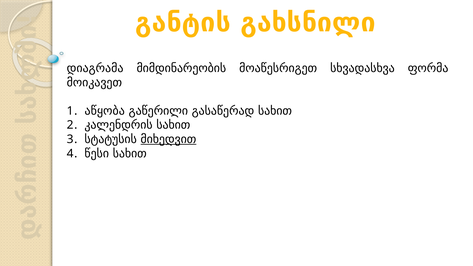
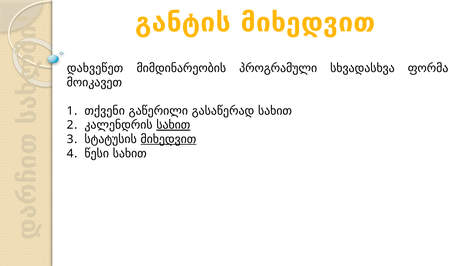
განტის გახსნილი: გახსნილი -> მიხედვით
დიაგრამა: დიაგრამა -> დახვეწეთ
მოაწესრიგეთ: მოაწესრიგეთ -> პროგრამული
აწყობა: აწყობა -> თქვენი
სახით at (173, 125) underline: none -> present
